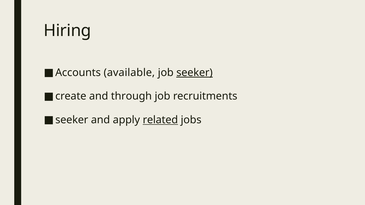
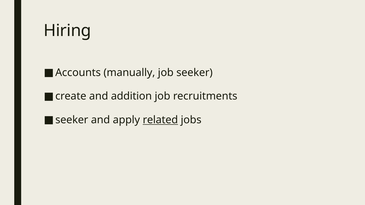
available: available -> manually
seeker at (194, 73) underline: present -> none
through: through -> addition
